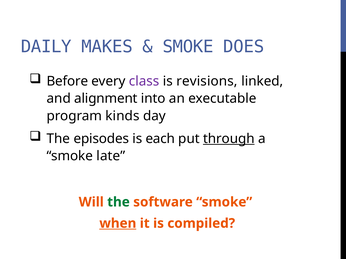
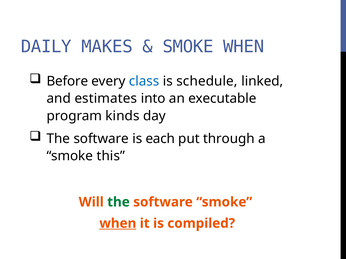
DOES at (244, 47): DOES -> WHEN
class colour: purple -> blue
revisions: revisions -> schedule
alignment: alignment -> estimates
episodes at (101, 139): episodes -> software
through underline: present -> none
late: late -> this
